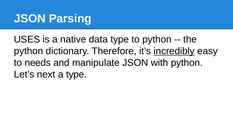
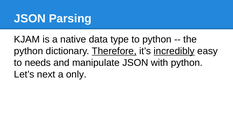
USES: USES -> KJAM
Therefore underline: none -> present
a type: type -> only
